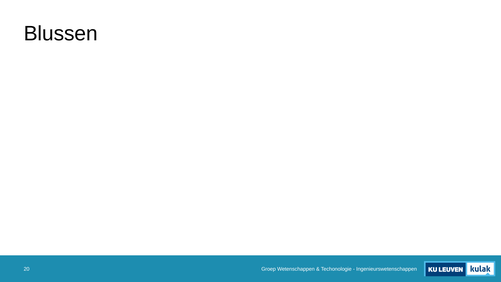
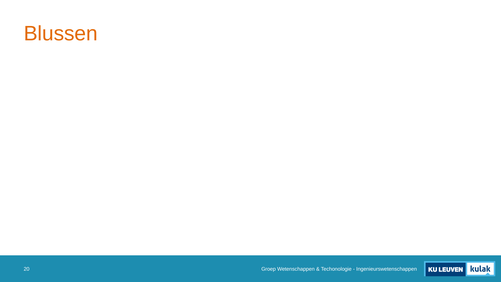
Blussen colour: black -> orange
